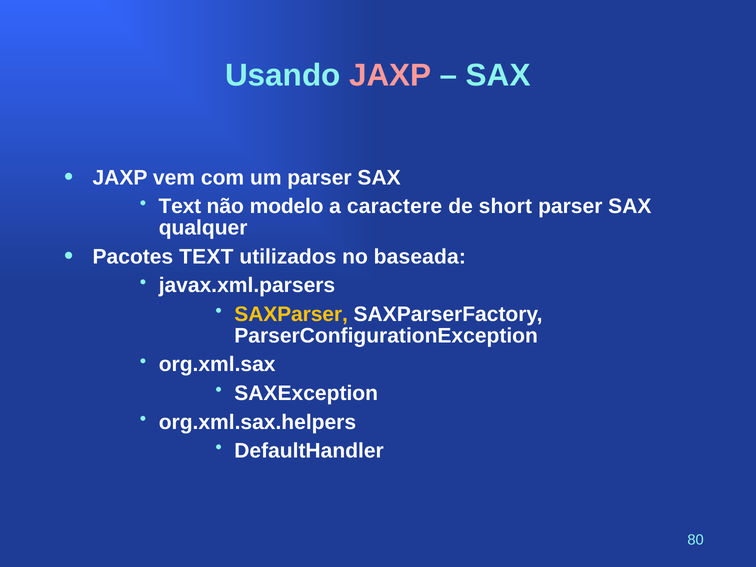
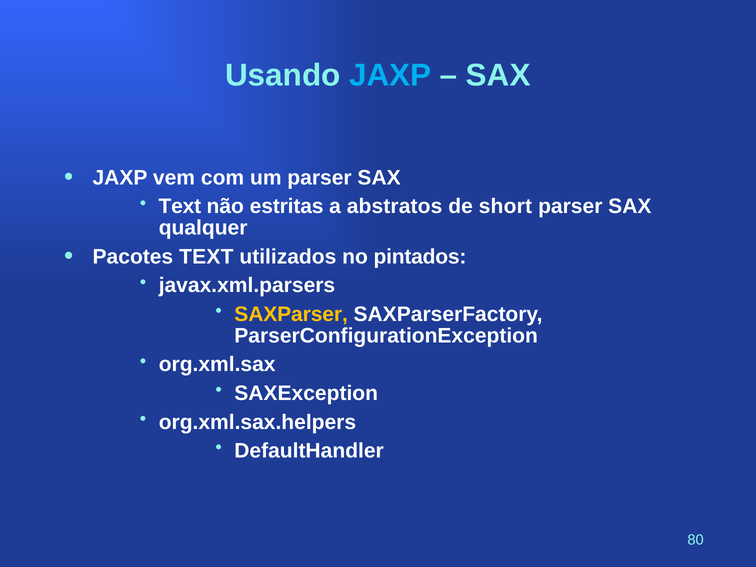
JAXP at (390, 75) colour: pink -> light blue
modelo: modelo -> estritas
caractere: caractere -> abstratos
baseada: baseada -> pintados
